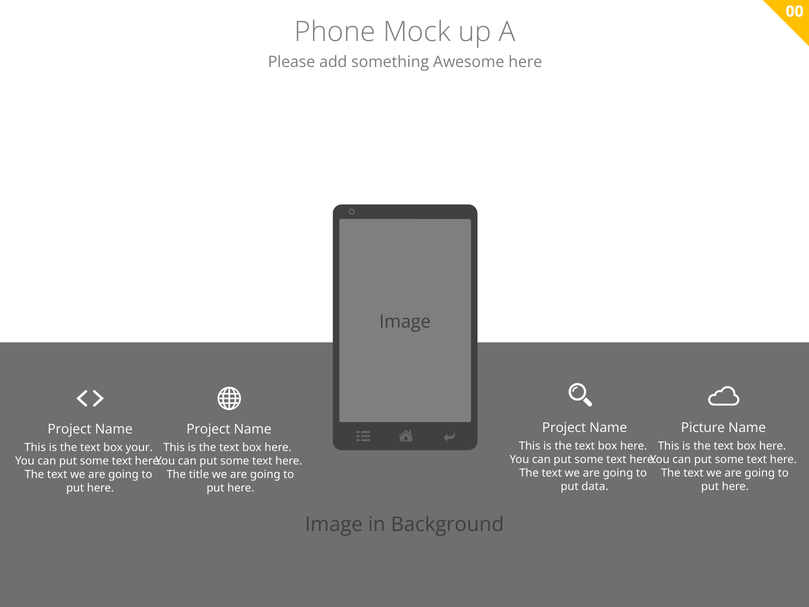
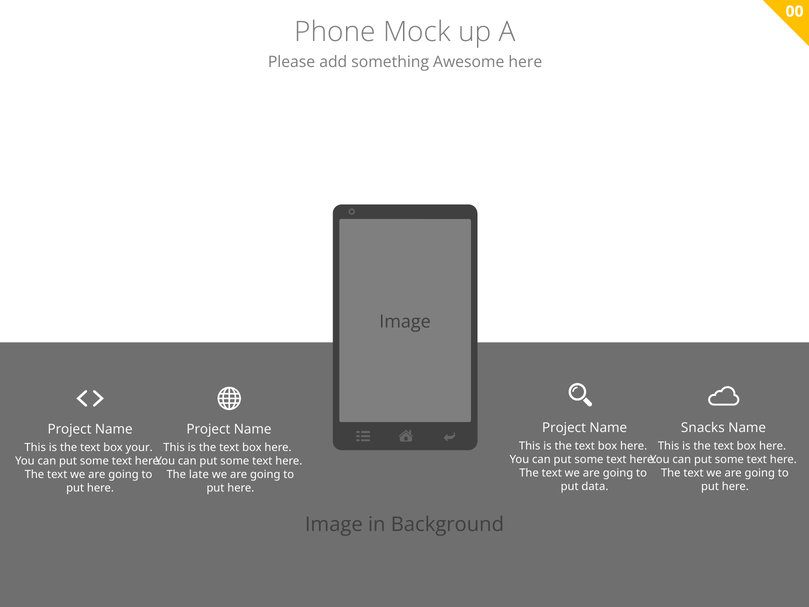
Picture: Picture -> Snacks
title: title -> late
